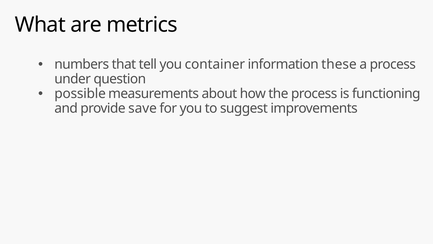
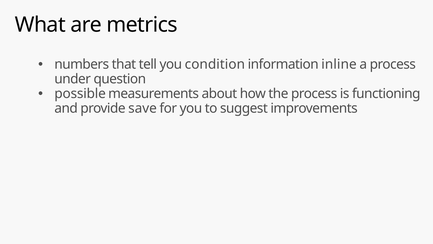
container: container -> condition
these: these -> inline
